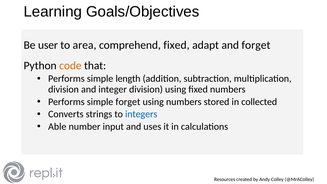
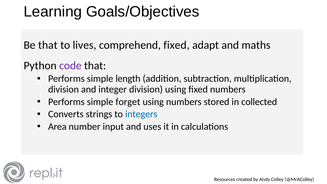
Be user: user -> that
area: area -> lives
and forget: forget -> maths
code colour: orange -> purple
Able: Able -> Area
